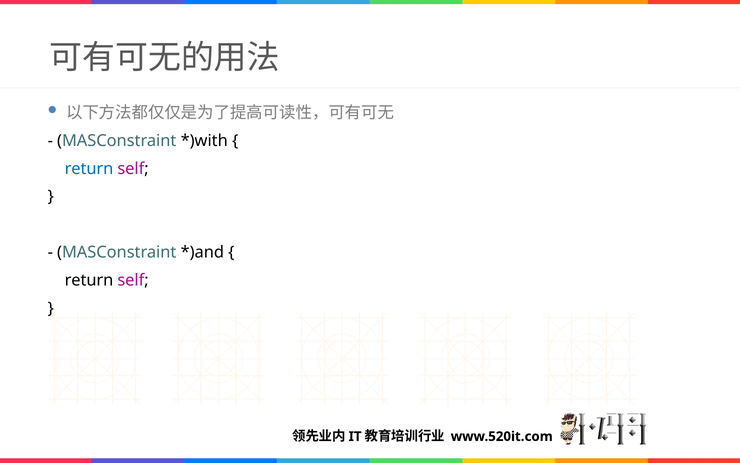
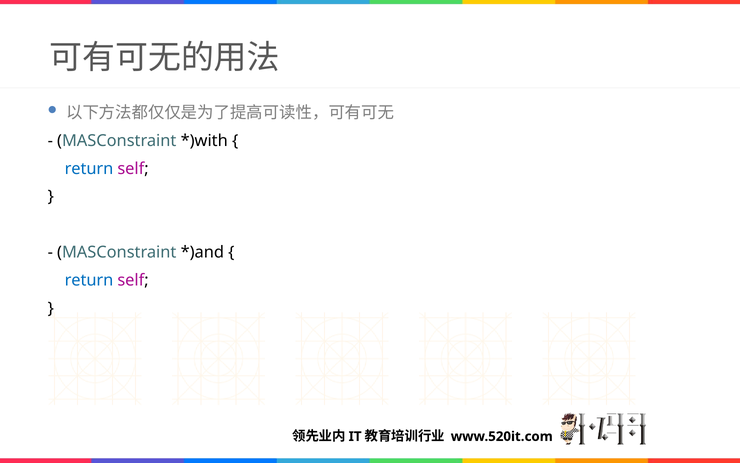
return at (89, 280) colour: black -> blue
